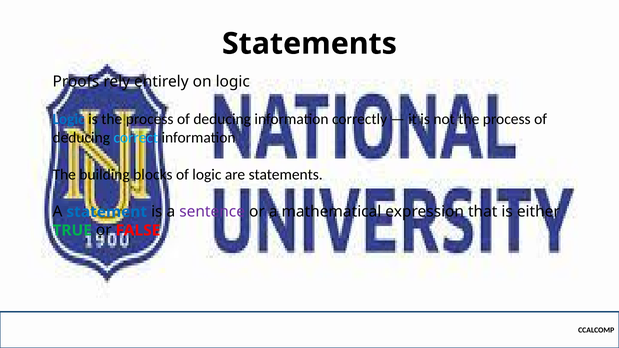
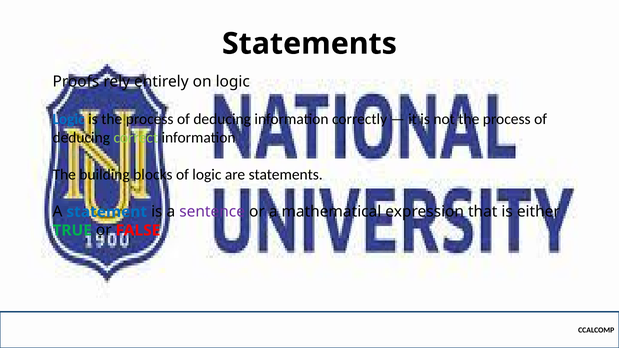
correct colour: light blue -> light green
